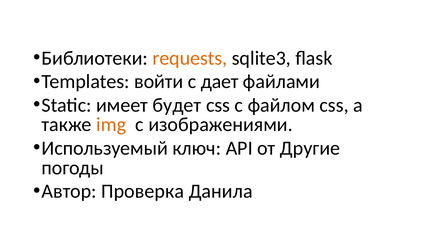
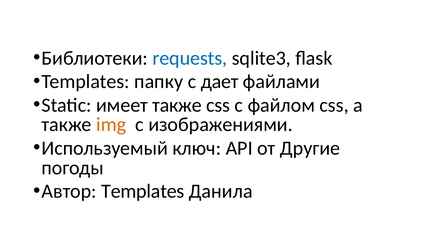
requests colour: orange -> blue
войти: войти -> папку
имеет будет: будет -> также
Автор Проверка: Проверка -> Templates
